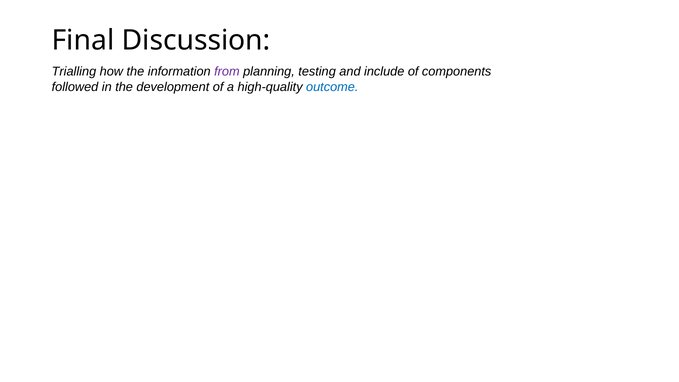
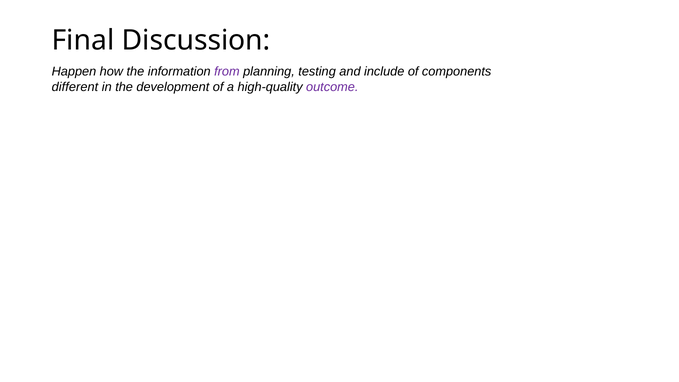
Trialling: Trialling -> Happen
followed: followed -> different
outcome colour: blue -> purple
